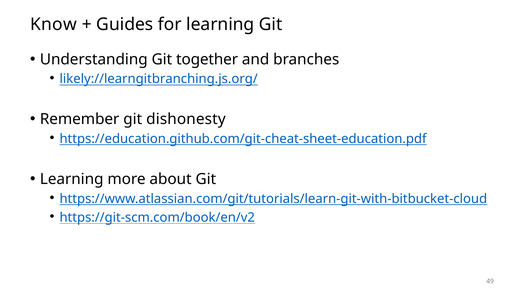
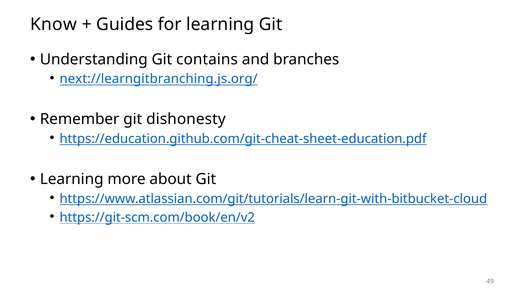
together: together -> contains
likely://learngitbranching.js.org/: likely://learngitbranching.js.org/ -> next://learngitbranching.js.org/
